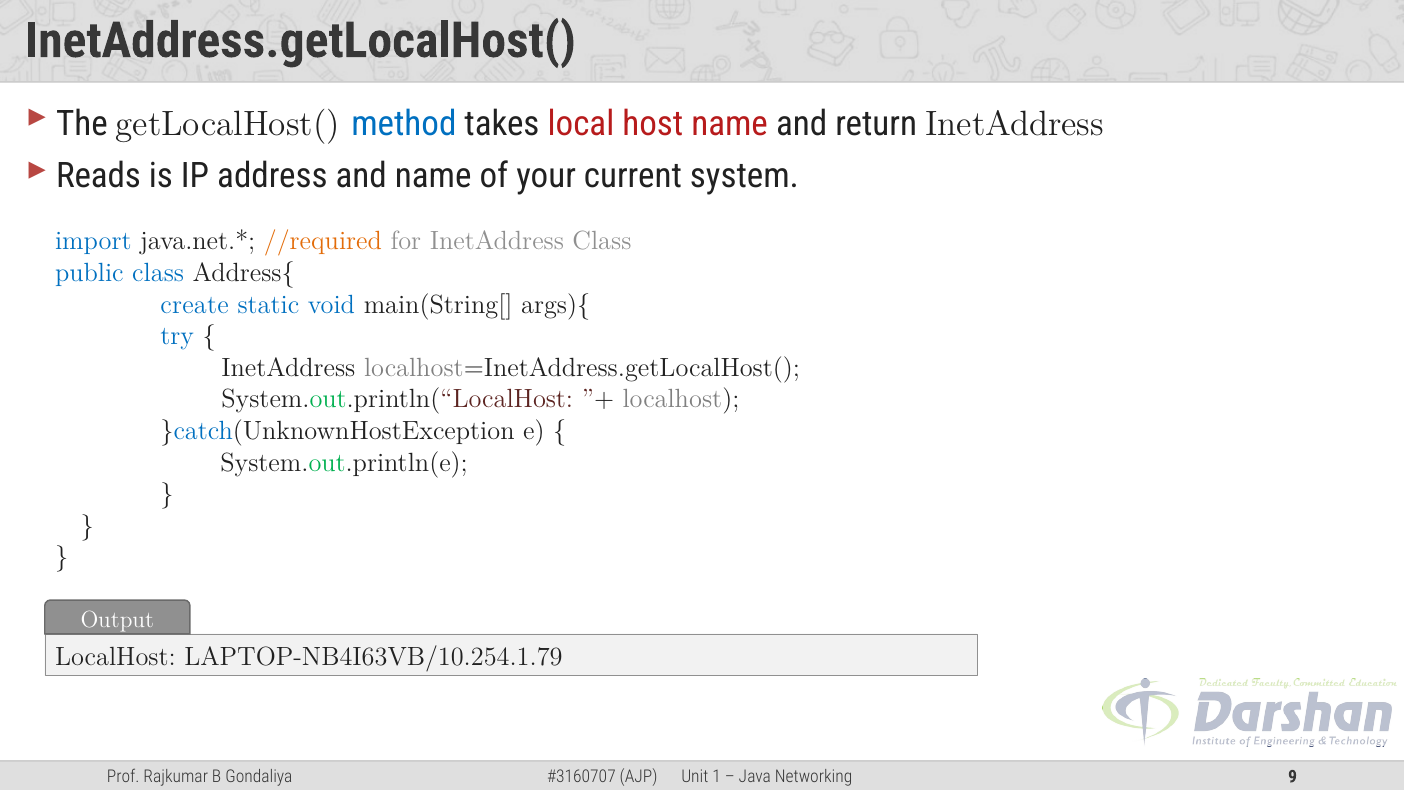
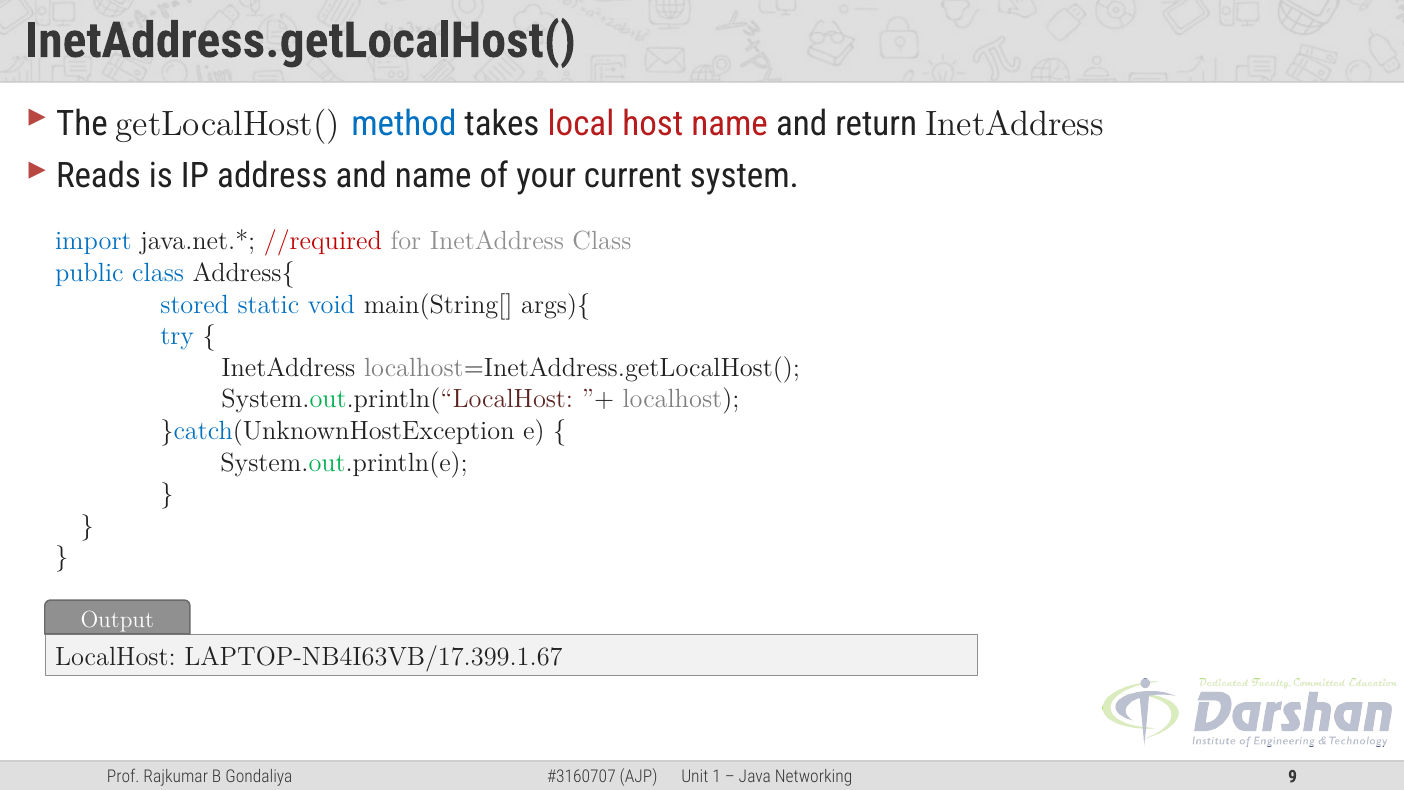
//required colour: orange -> red
create: create -> stored
LAPTOP-NB4I63VB/10.254.1.79: LAPTOP-NB4I63VB/10.254.1.79 -> LAPTOP-NB4I63VB/17.399.1.67
